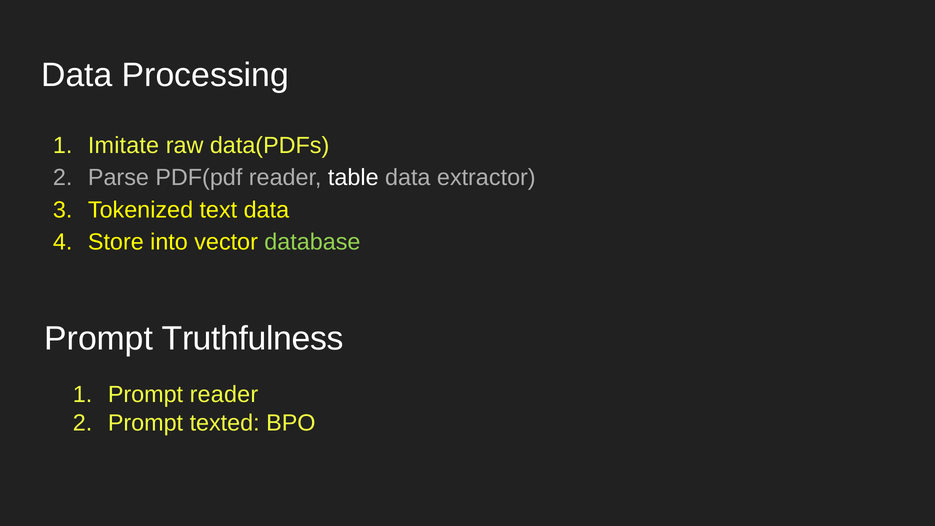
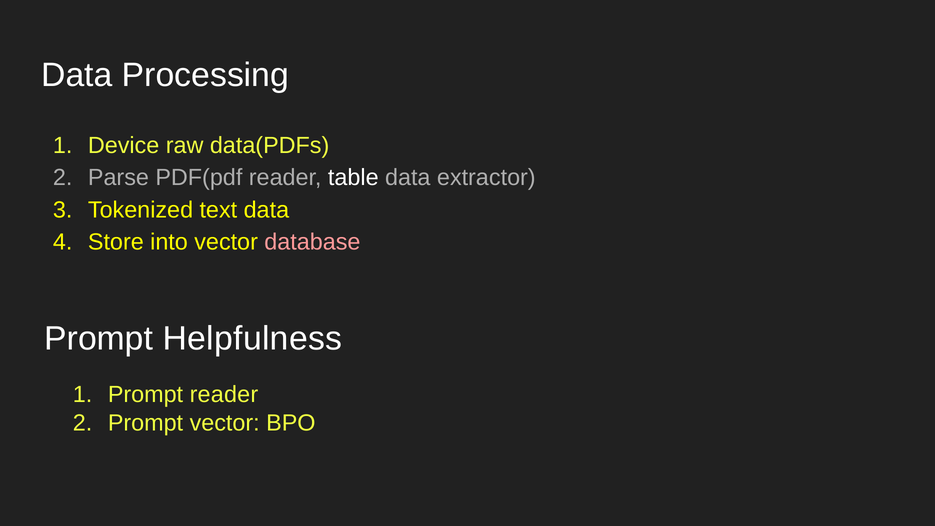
Imitate: Imitate -> Device
database colour: light green -> pink
Truthfulness: Truthfulness -> Helpfulness
Prompt texted: texted -> vector
